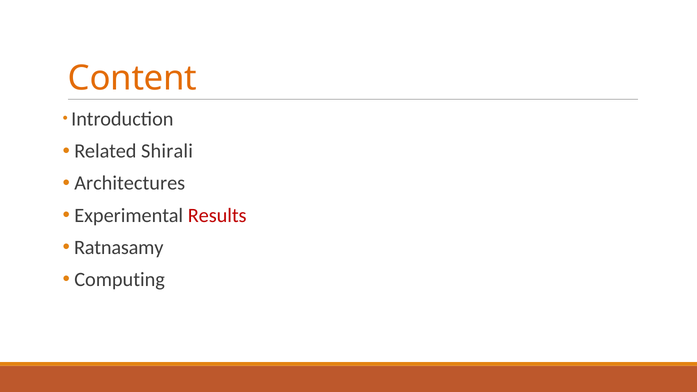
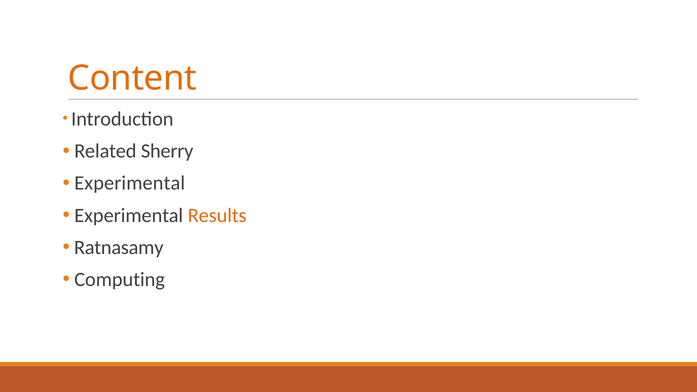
Shirali: Shirali -> Sherry
Architectures at (130, 183): Architectures -> Experimental
Results colour: red -> orange
